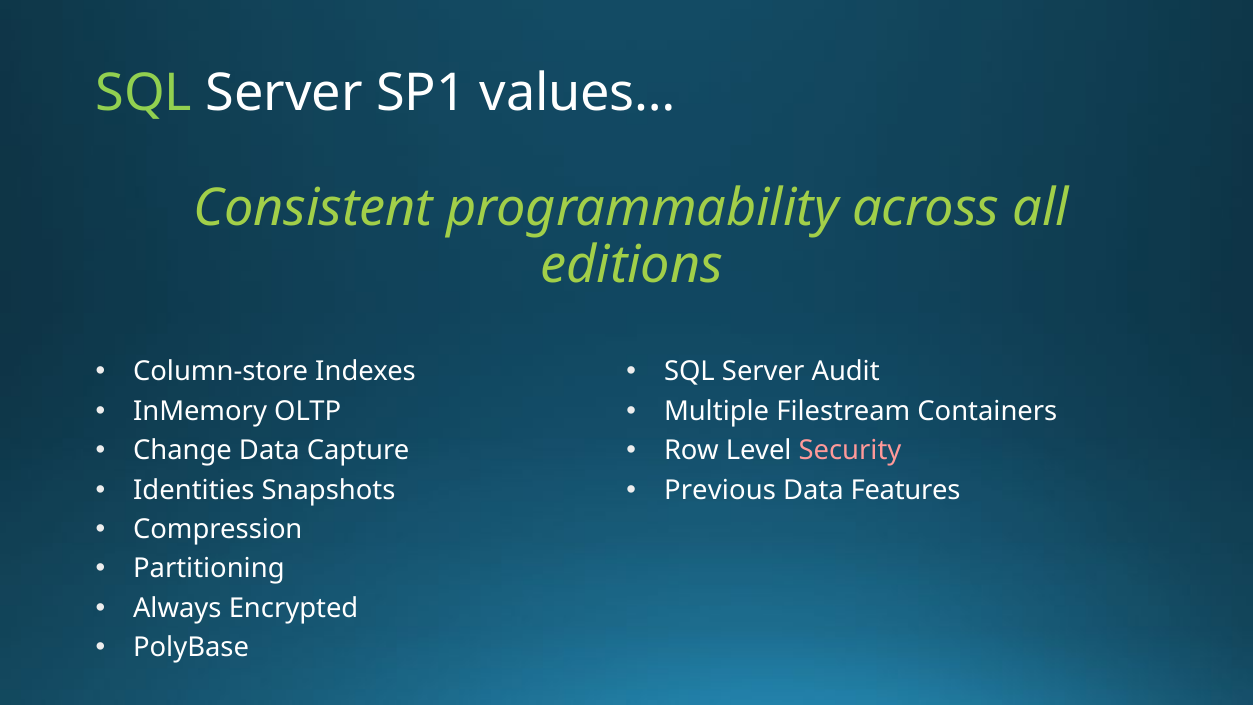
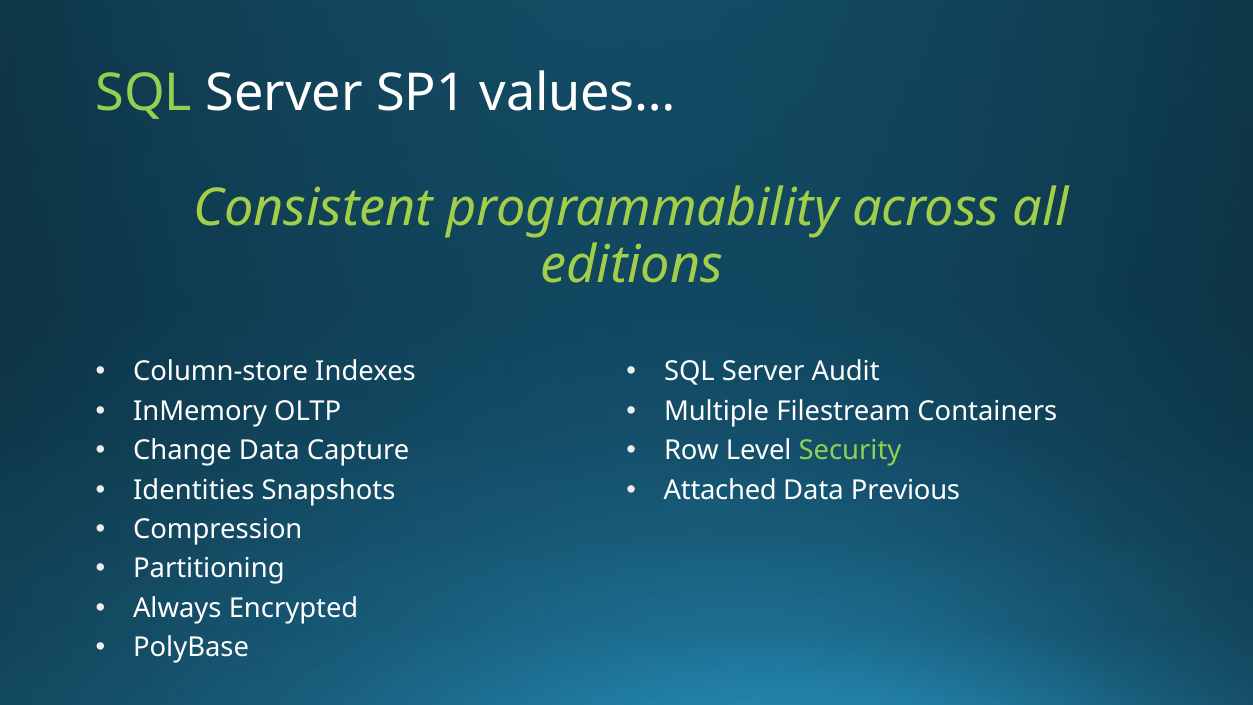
Security colour: pink -> light green
Previous: Previous -> Attached
Features: Features -> Previous
